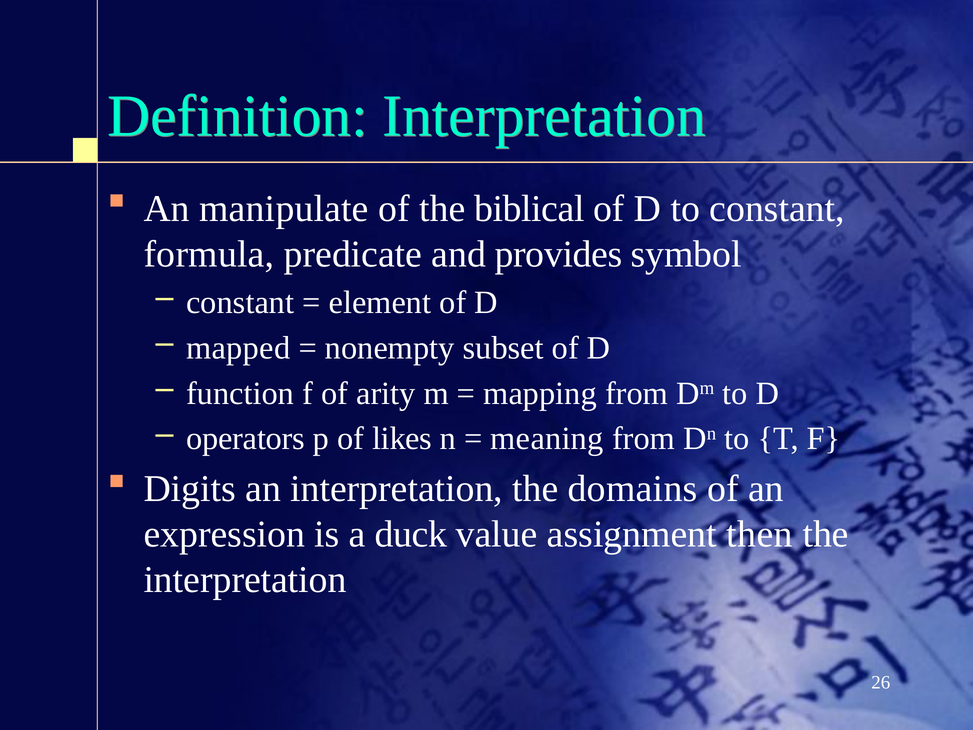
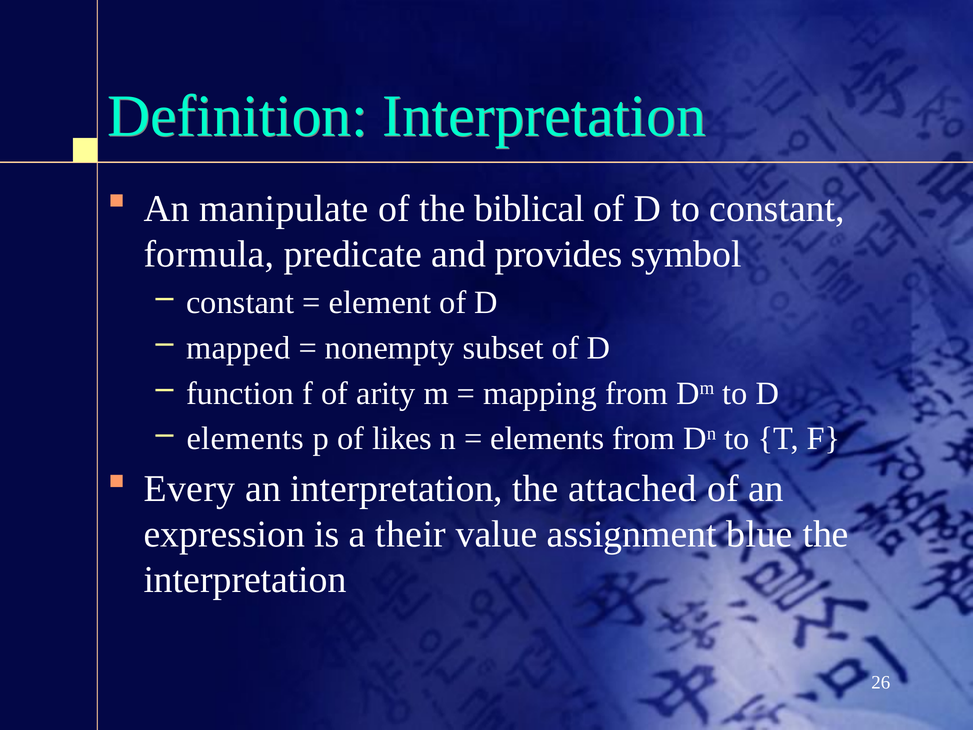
operators at (246, 439): operators -> elements
meaning at (547, 439): meaning -> elements
Digits: Digits -> Every
domains: domains -> attached
duck: duck -> their
then: then -> blue
